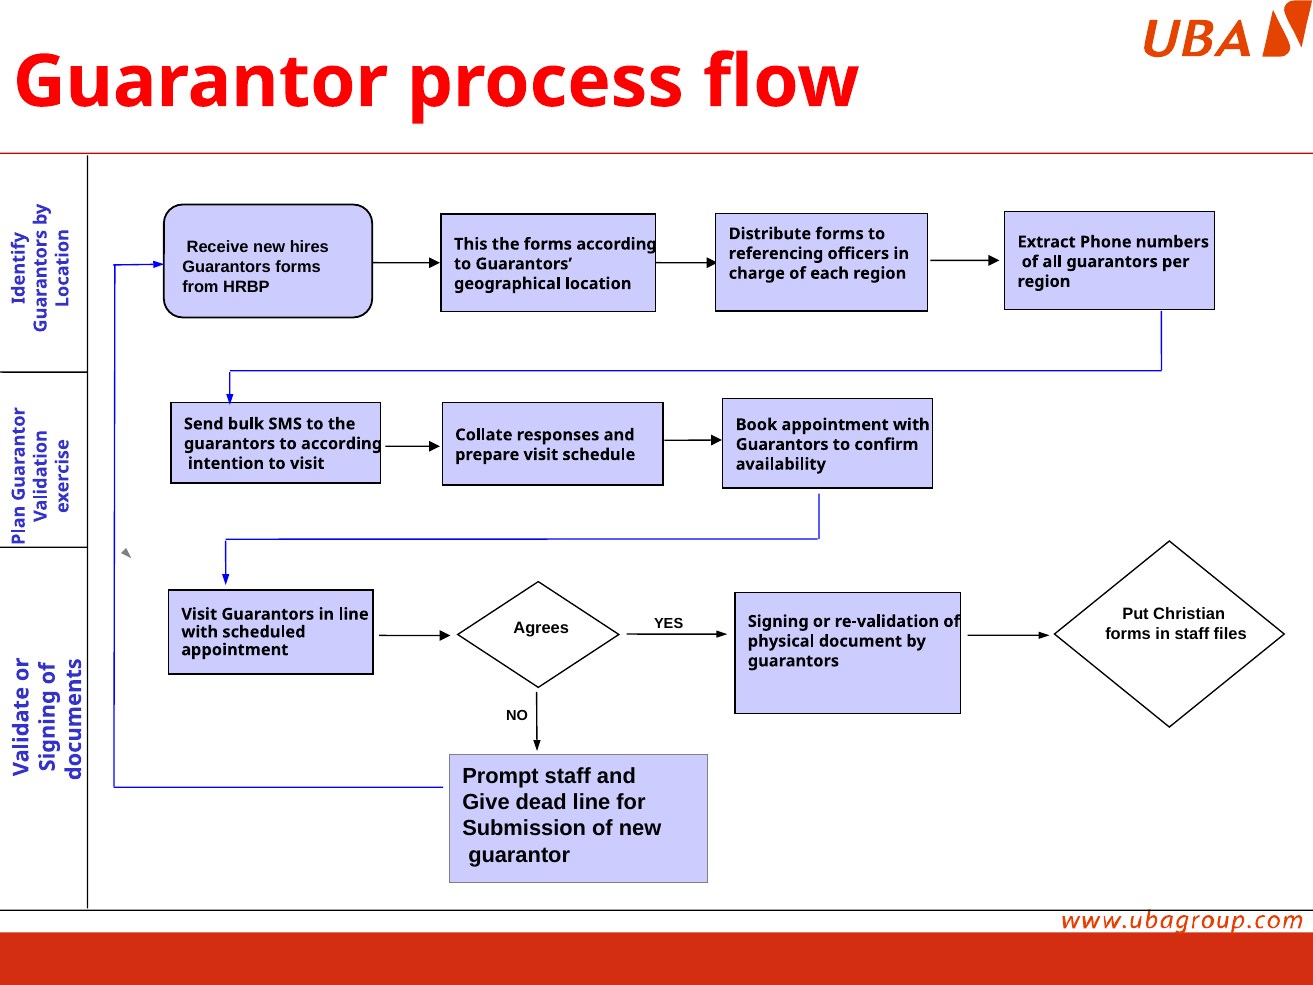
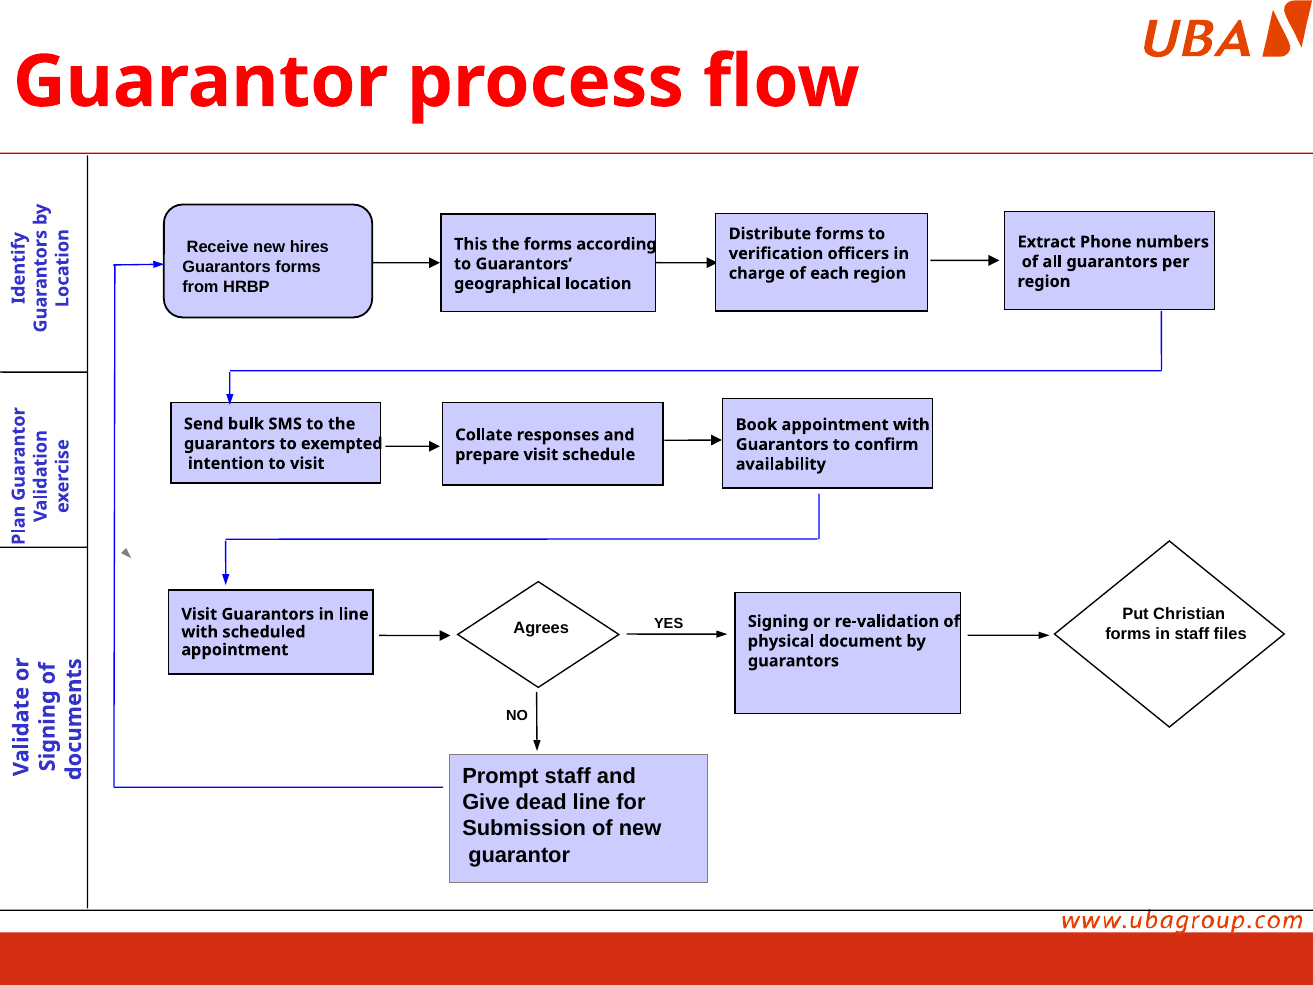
referencing: referencing -> verification
to according: according -> exempted
